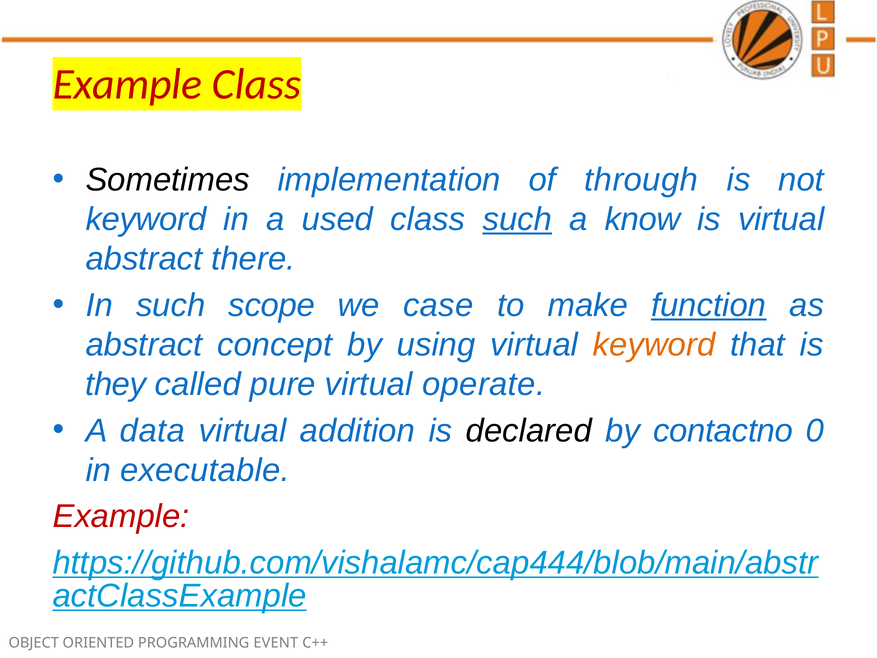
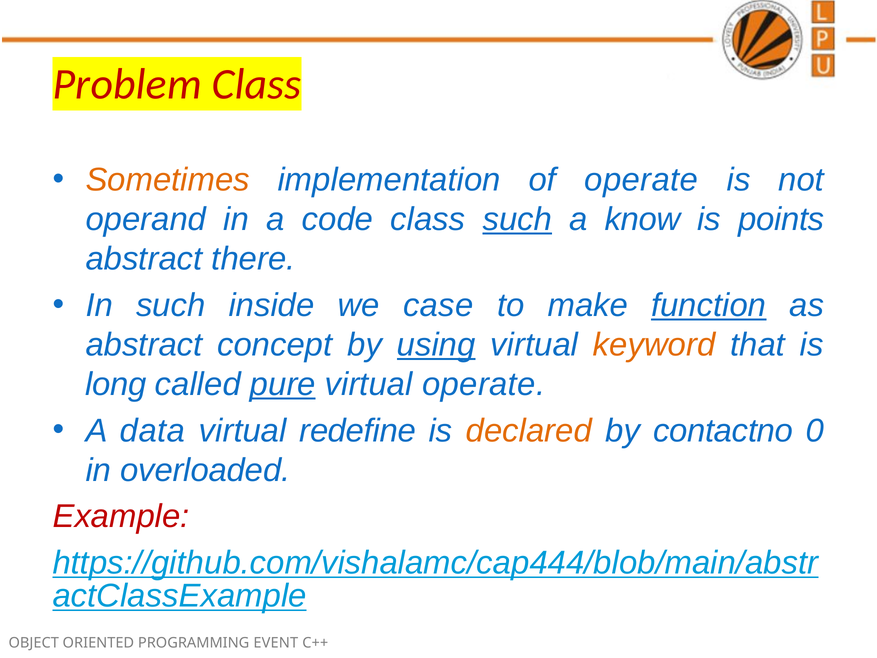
Example at (127, 84): Example -> Problem
Sometimes colour: black -> orange
of through: through -> operate
keyword at (146, 219): keyword -> operand
used: used -> code
is virtual: virtual -> points
scope: scope -> inside
using underline: none -> present
they: they -> long
pure underline: none -> present
addition: addition -> redefine
declared colour: black -> orange
executable: executable -> overloaded
